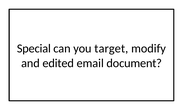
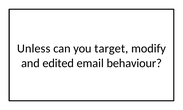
Special: Special -> Unless
document: document -> behaviour
